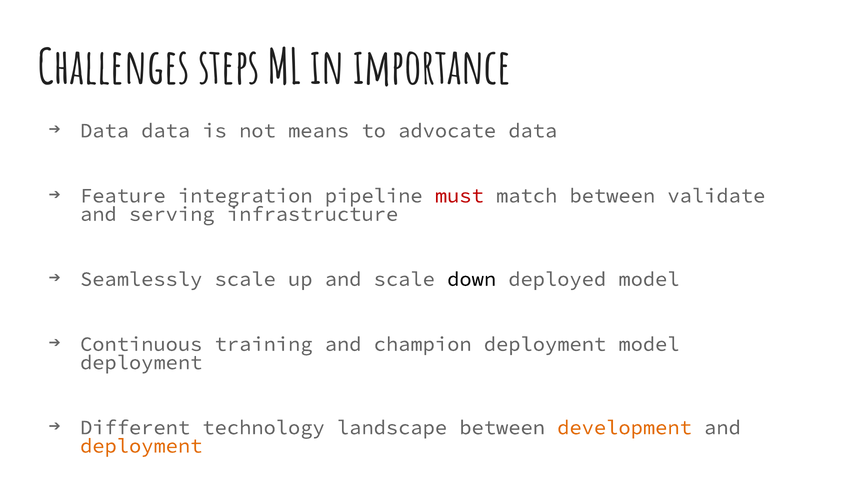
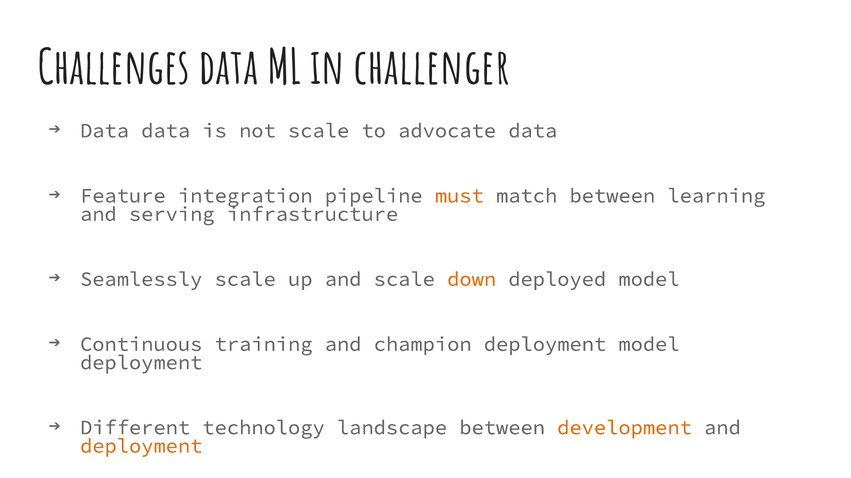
Challenges steps: steps -> data
importance: importance -> challenger
not means: means -> scale
must colour: red -> orange
validate: validate -> learning
down colour: black -> orange
